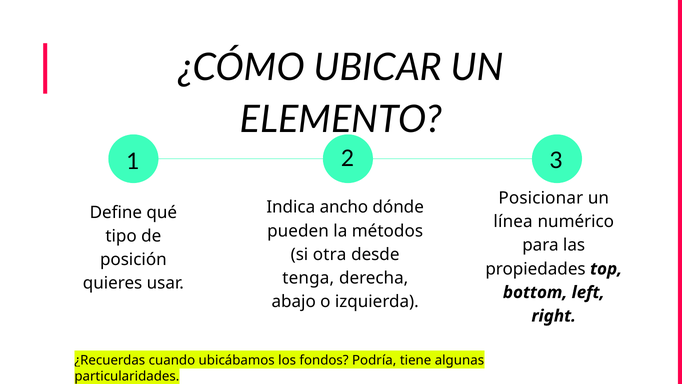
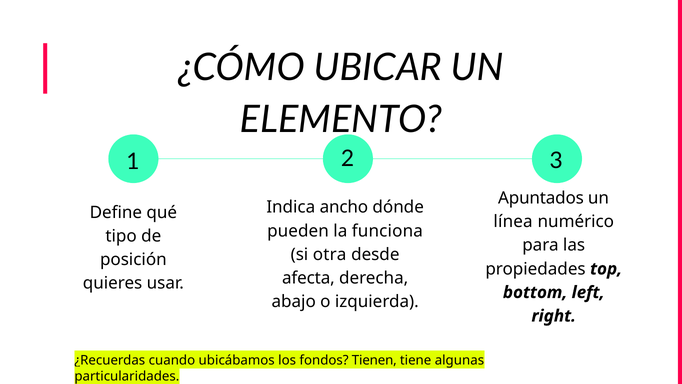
Posicionar: Posicionar -> Apuntados
métodos: métodos -> funciona
tenga: tenga -> afecta
Podría: Podría -> Tienen
